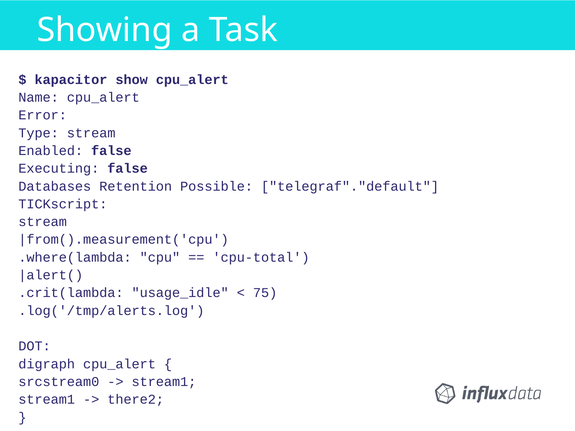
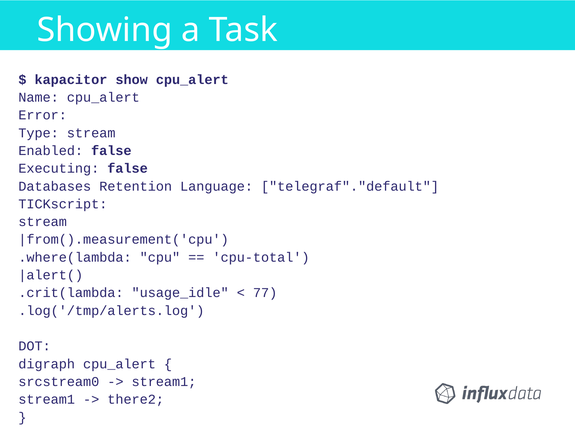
Possible: Possible -> Language
75: 75 -> 77
